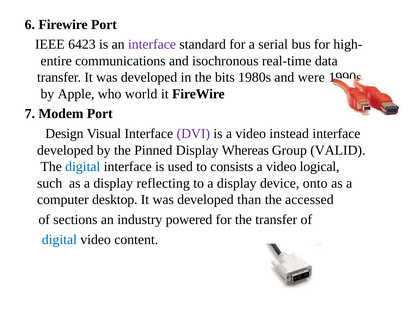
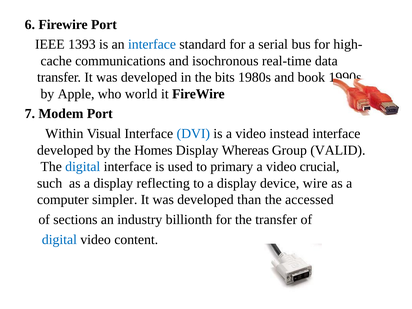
6423: 6423 -> 1393
interface at (152, 44) colour: purple -> blue
entire: entire -> cache
were: were -> book
Design: Design -> Within
DVI colour: purple -> blue
Pinned: Pinned -> Homes
consists: consists -> primary
logical: logical -> crucial
onto: onto -> wire
desktop: desktop -> simpler
powered: powered -> billionth
